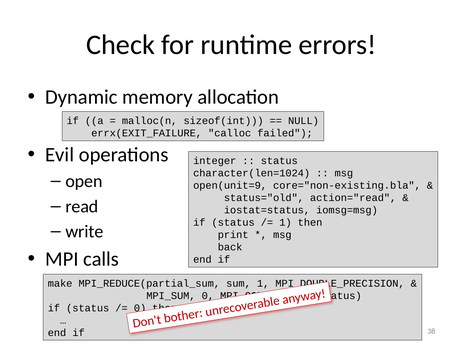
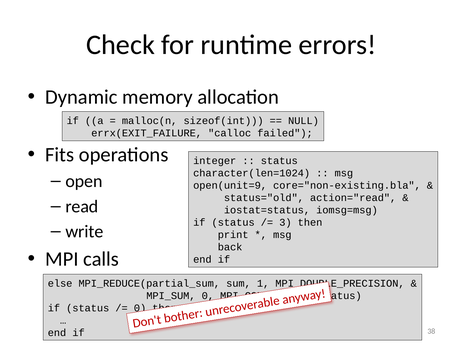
Evil: Evil -> Fits
1 at (285, 223): 1 -> 3
make: make -> else
